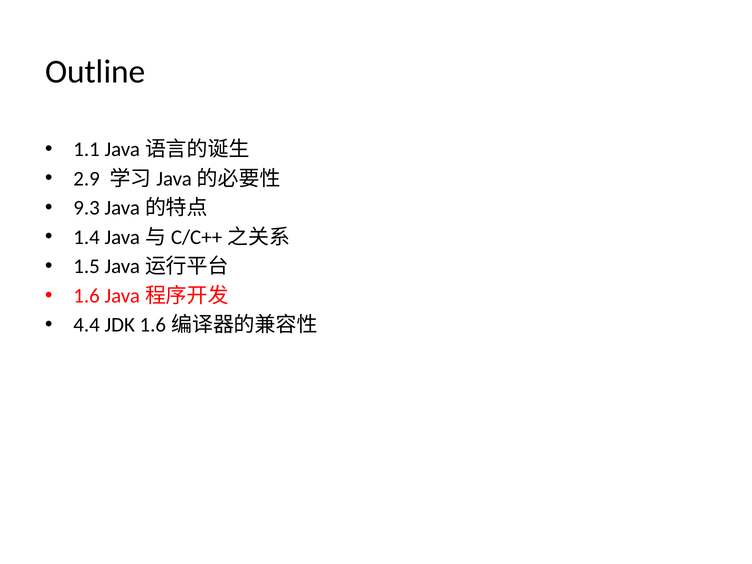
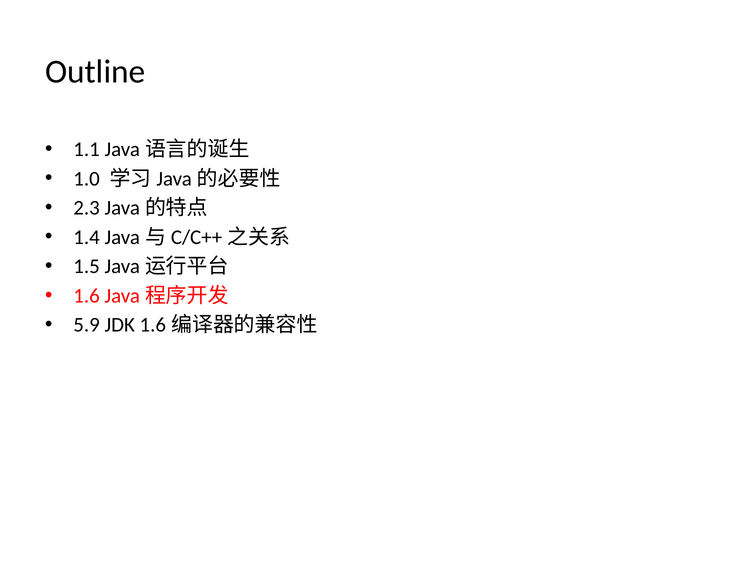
2.9: 2.9 -> 1.0
9.3: 9.3 -> 2.3
4.4: 4.4 -> 5.9
